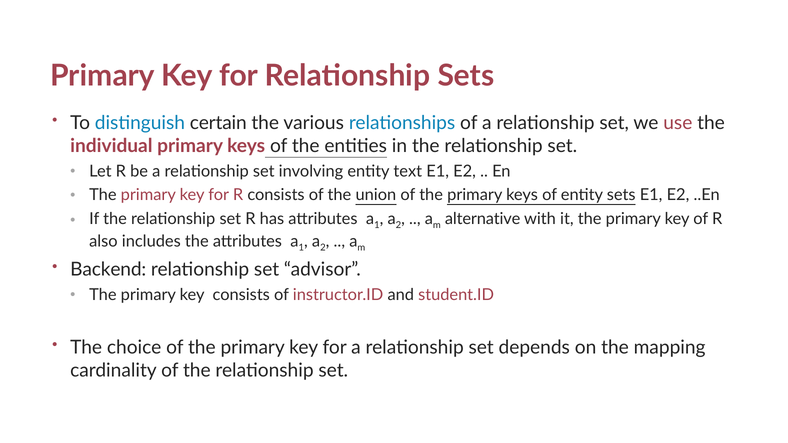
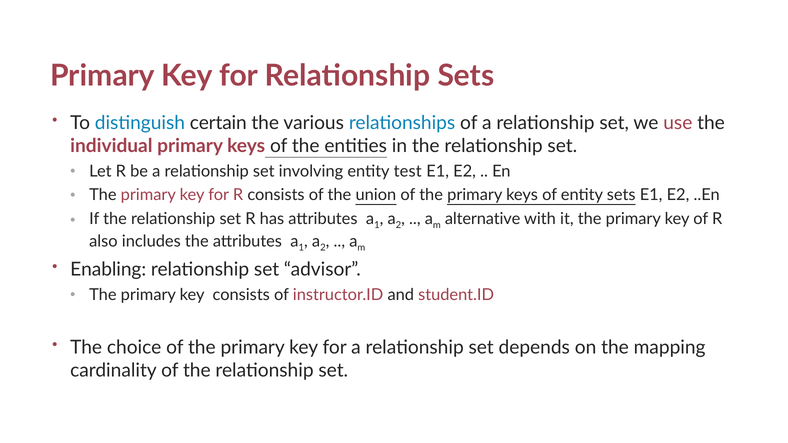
text: text -> test
Backend: Backend -> Enabling
